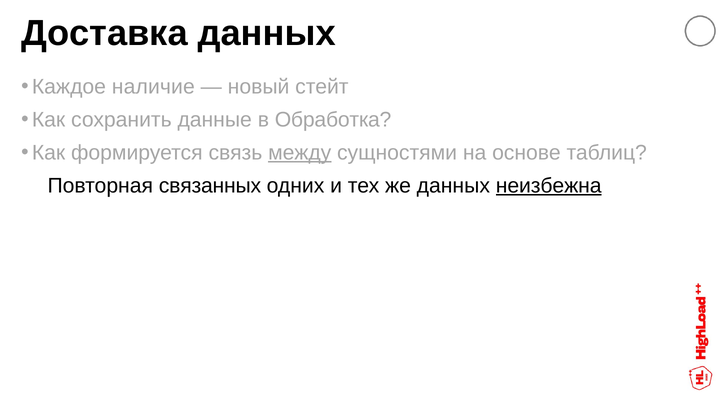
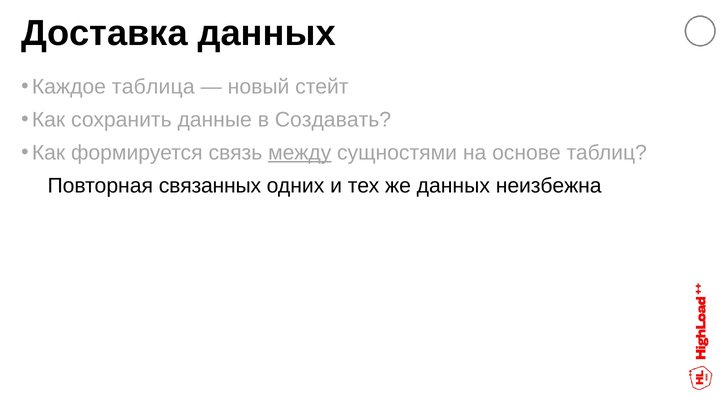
наличие: наличие -> таблица
Обработка: Обработка -> Создавать
неизбежна underline: present -> none
